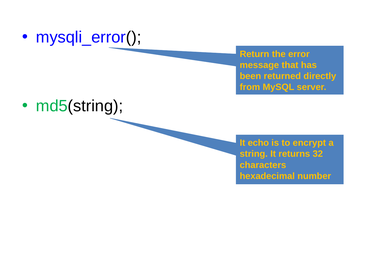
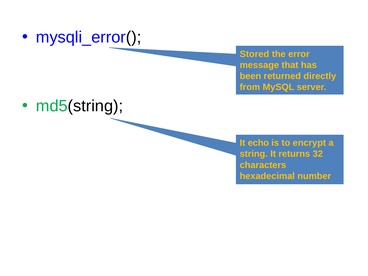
Return: Return -> Stored
